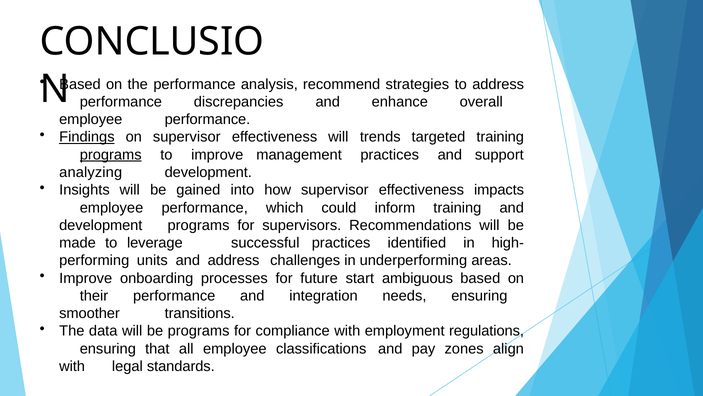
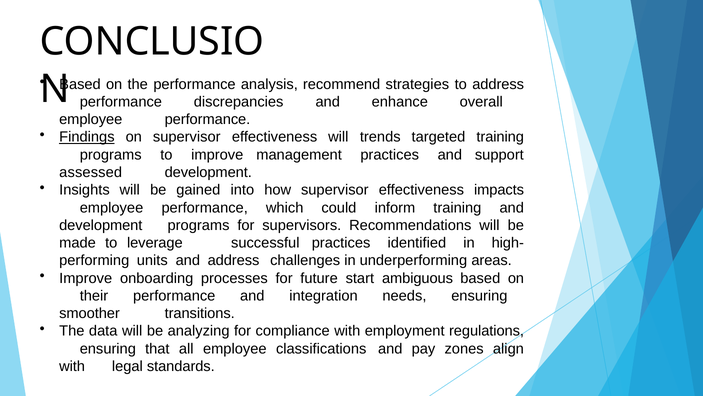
programs at (111, 155) underline: present -> none
analyzing: analyzing -> assessed
be programs: programs -> analyzing
